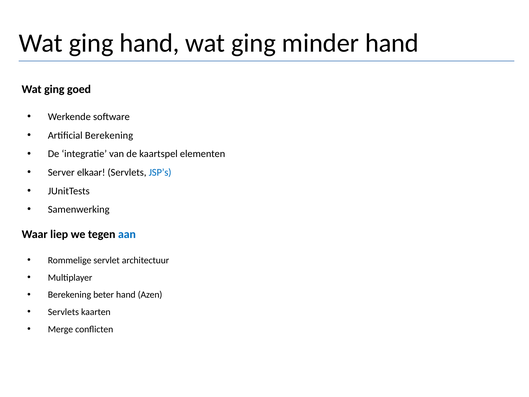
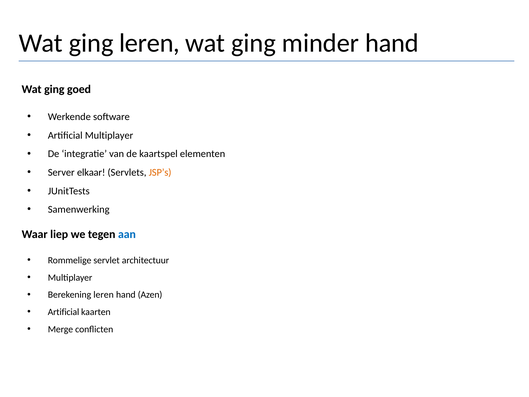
ging hand: hand -> leren
Artificial Berekening: Berekening -> Multiplayer
JSP’s colour: blue -> orange
Berekening beter: beter -> leren
Servlets at (63, 312): Servlets -> Artificial
